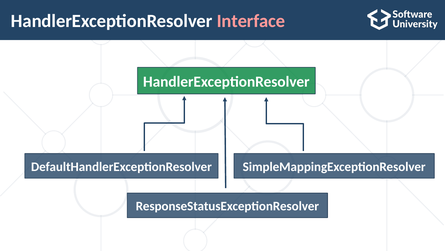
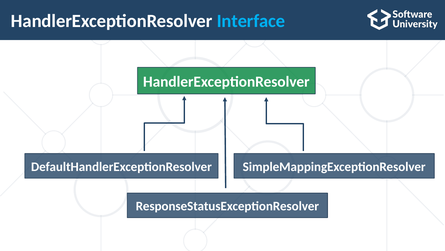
Interface colour: pink -> light blue
